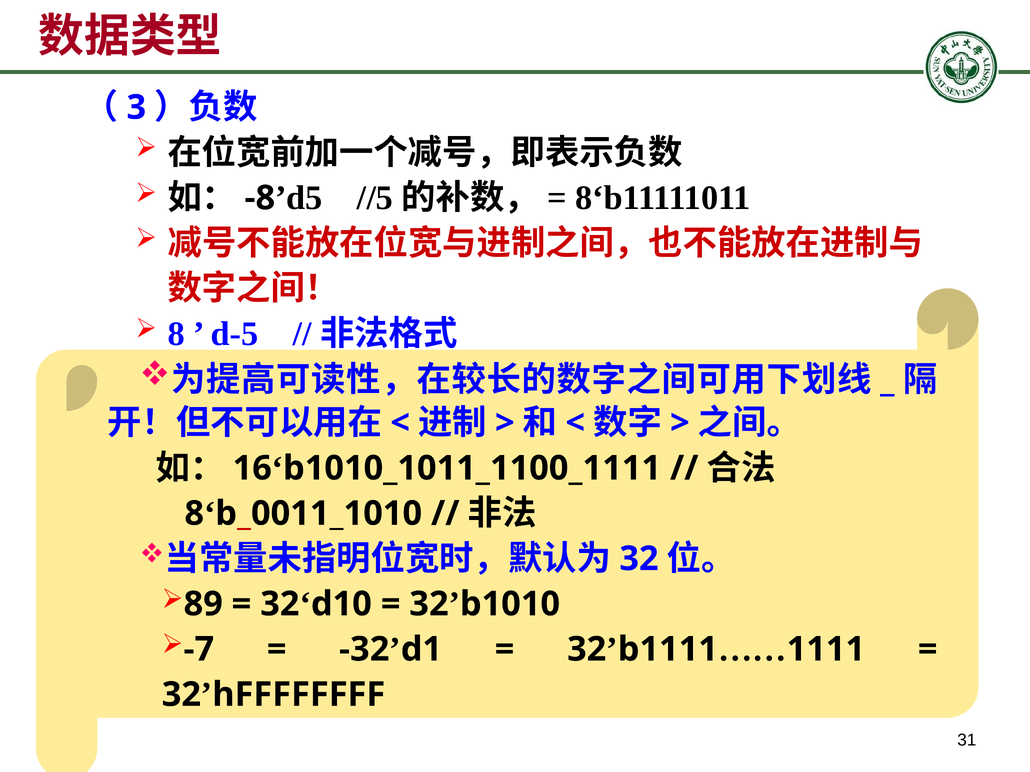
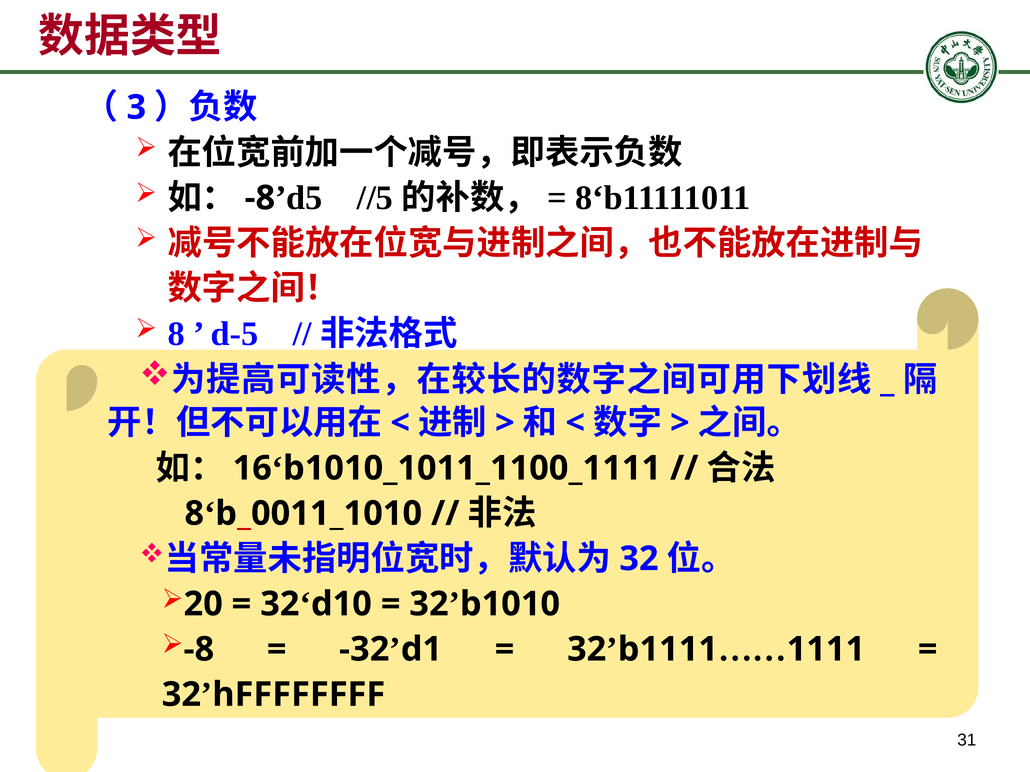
89: 89 -> 20
-7 at (199, 650): -7 -> -8
